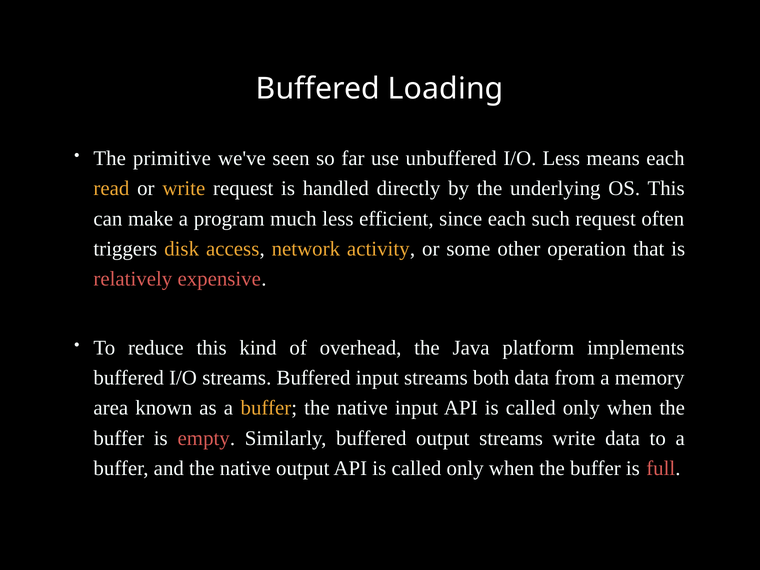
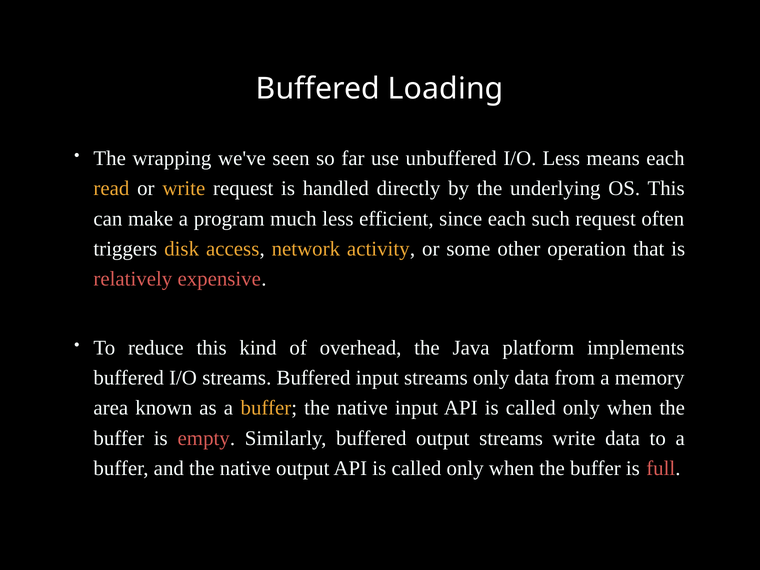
primitive: primitive -> wrapping
streams both: both -> only
